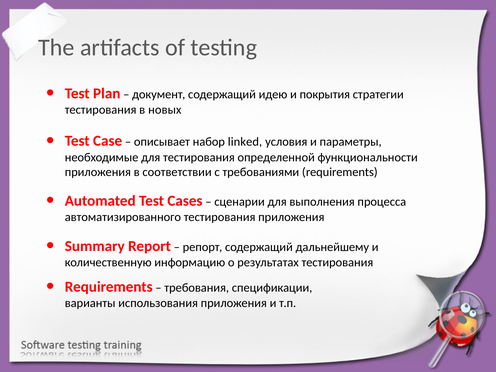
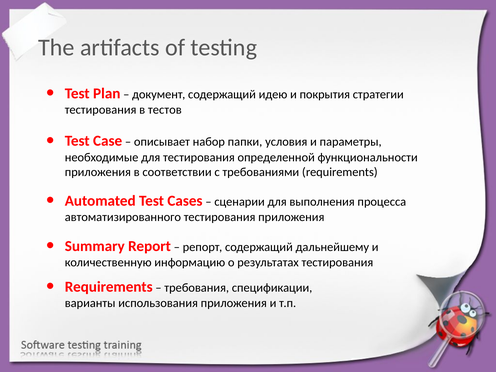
новых: новых -> тестов
linked: linked -> папки
